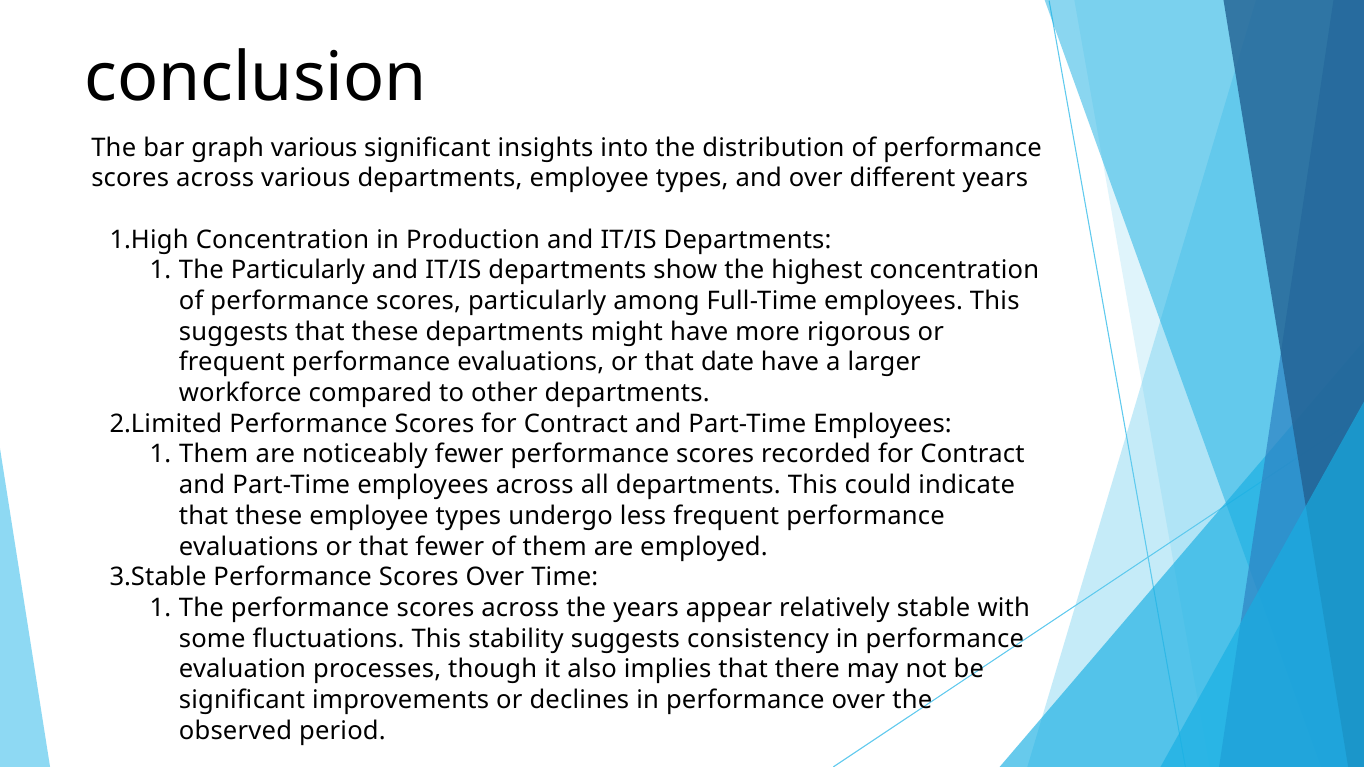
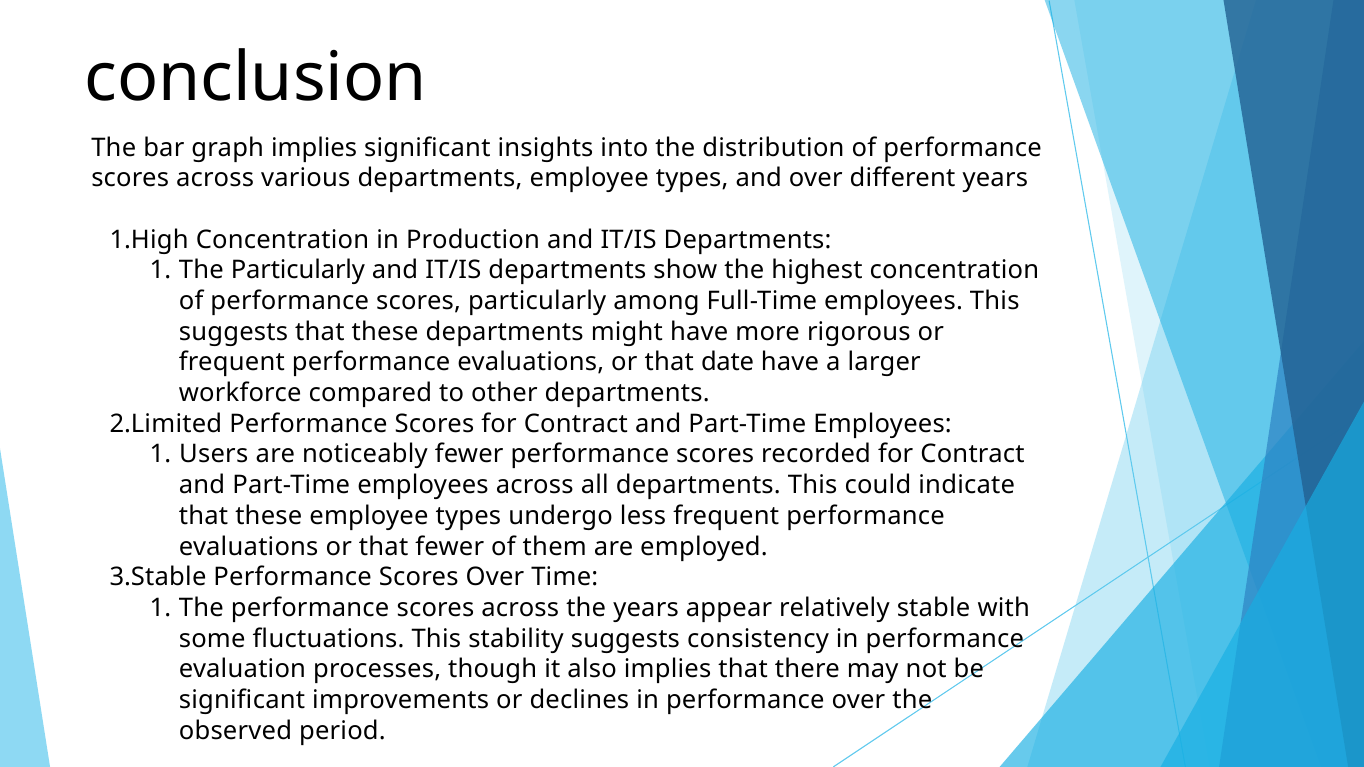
graph various: various -> implies
Them at (214, 455): Them -> Users
